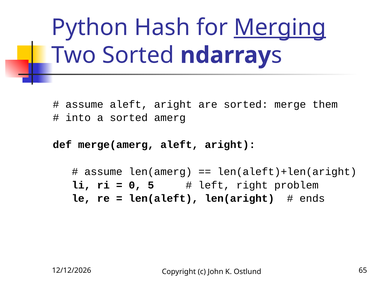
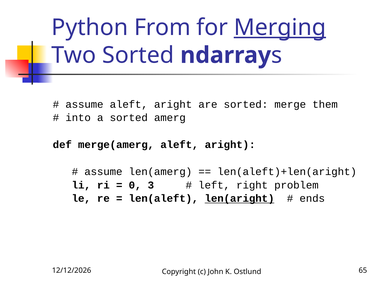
Hash: Hash -> From
5: 5 -> 3
len(aright underline: none -> present
